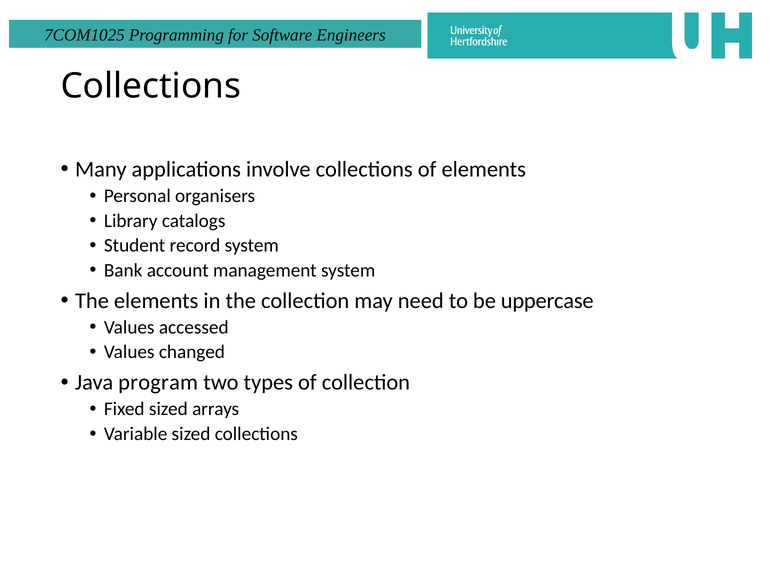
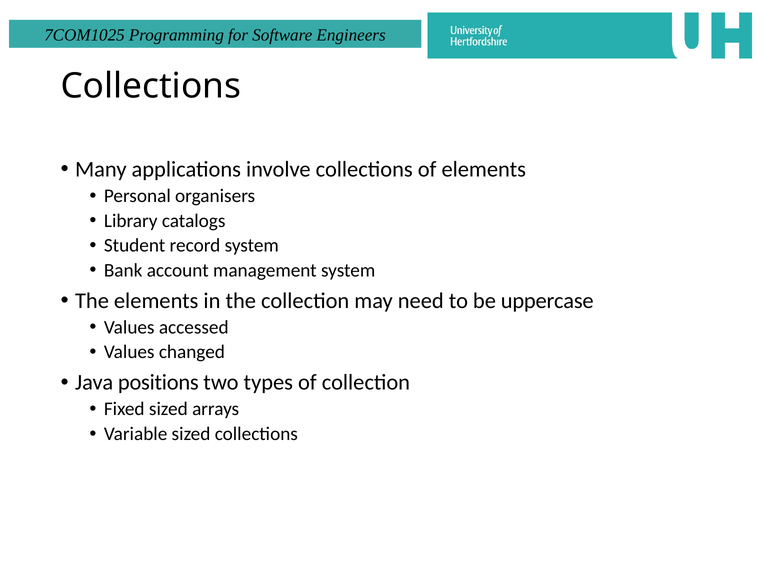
program: program -> positions
